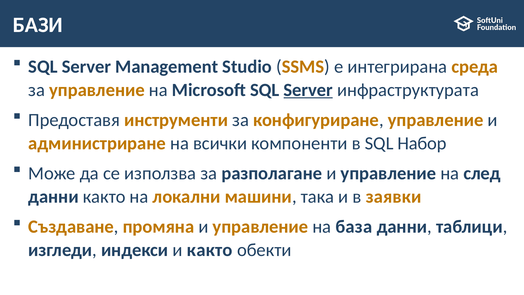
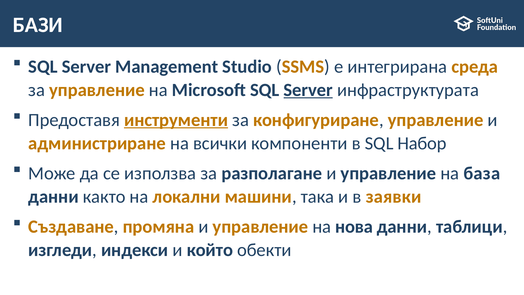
инструменти underline: none -> present
след: след -> база
база: база -> нова
и както: както -> който
